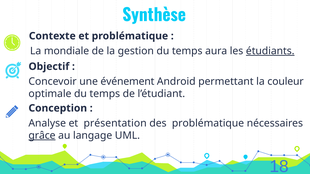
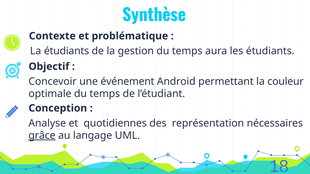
La mondiale: mondiale -> étudiants
étudiants at (270, 51) underline: present -> none
présentation: présentation -> quotidiennes
des problématique: problématique -> représentation
